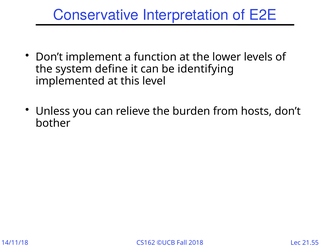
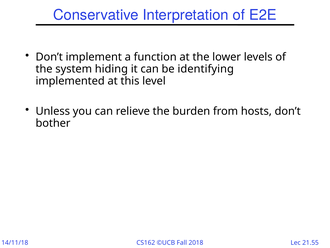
define: define -> hiding
